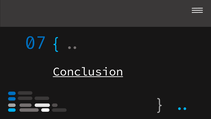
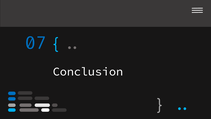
Conclusion underline: present -> none
